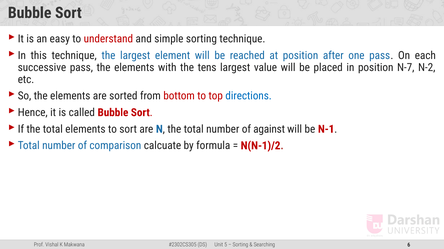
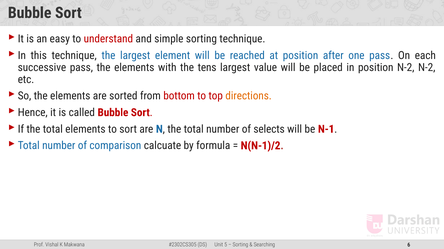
position N-7: N-7 -> N-2
directions colour: blue -> orange
against: against -> selects
